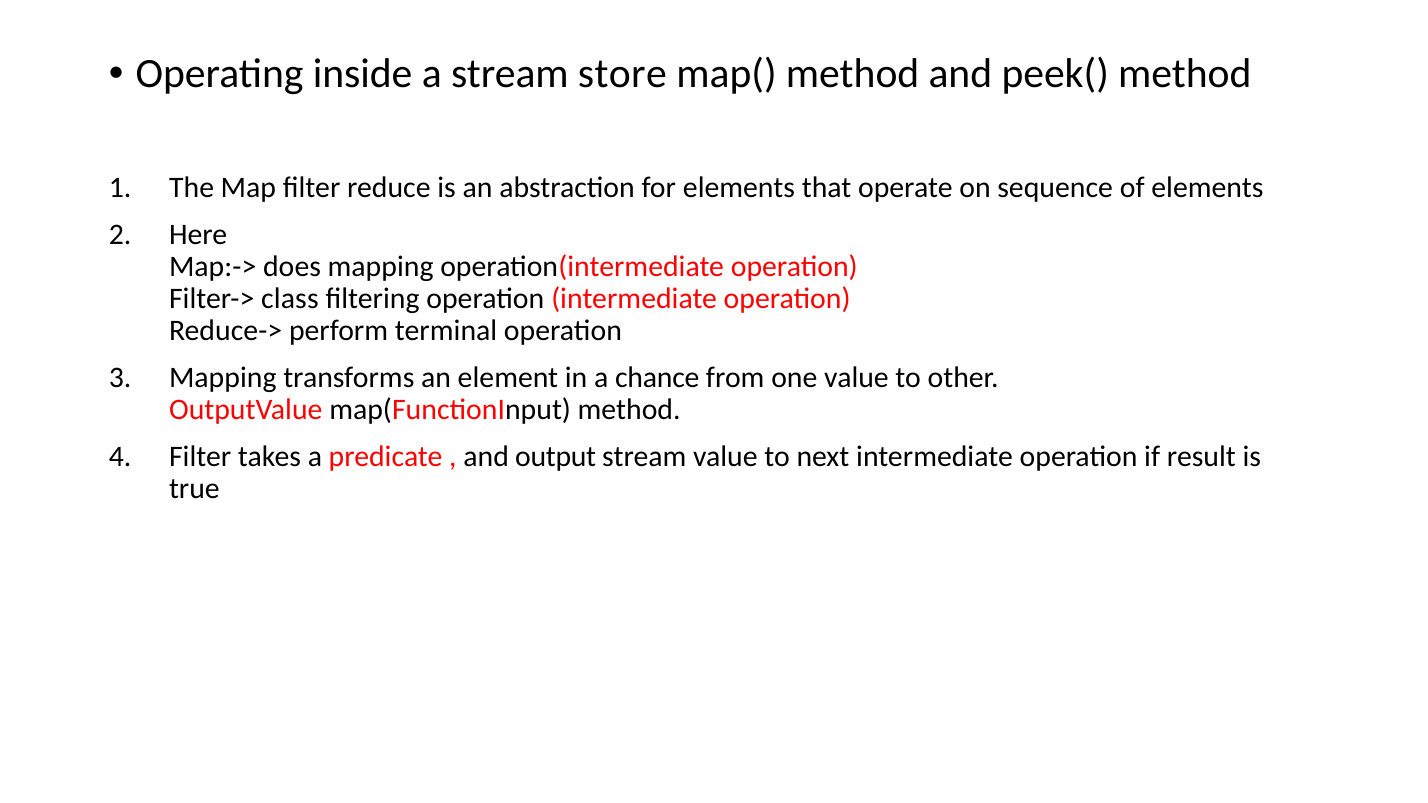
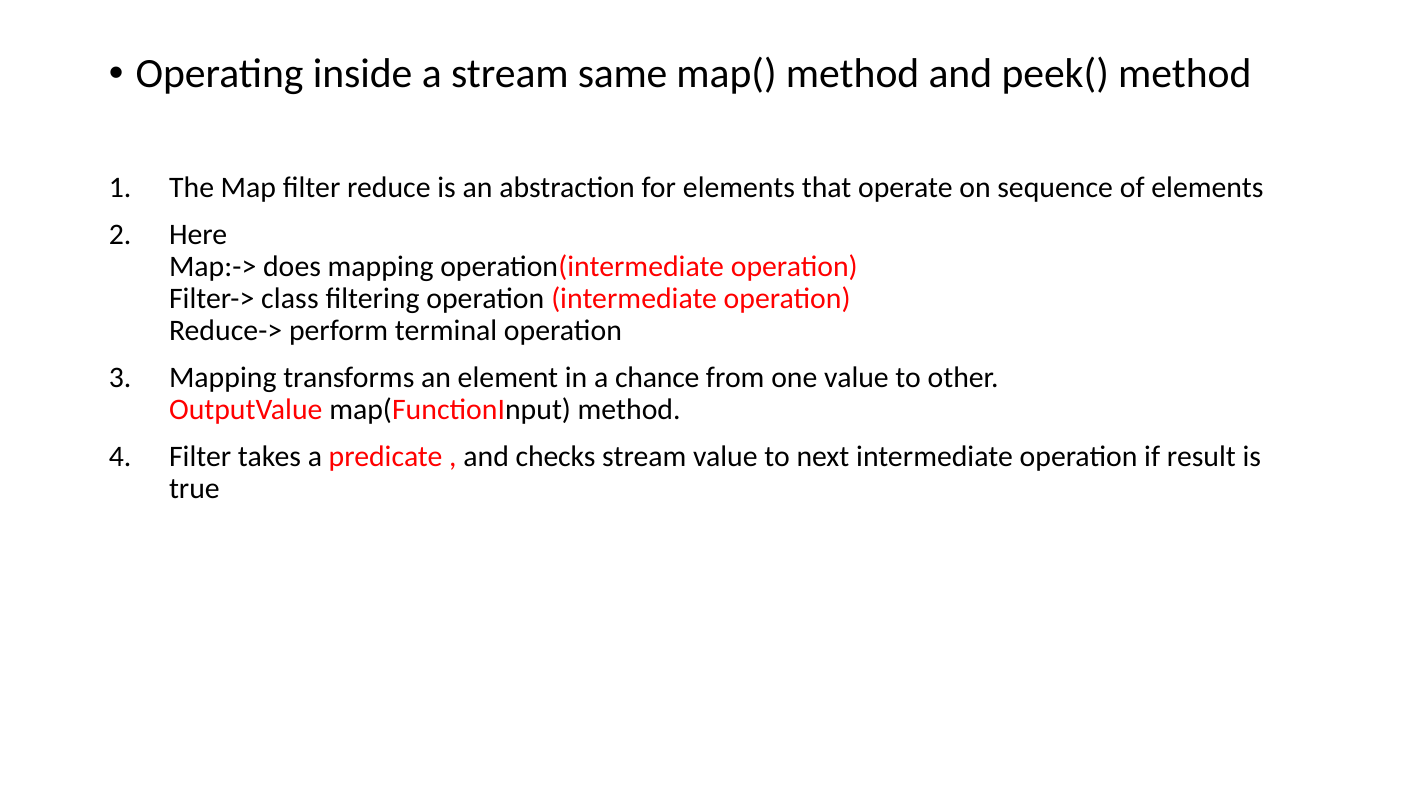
store: store -> same
output: output -> checks
